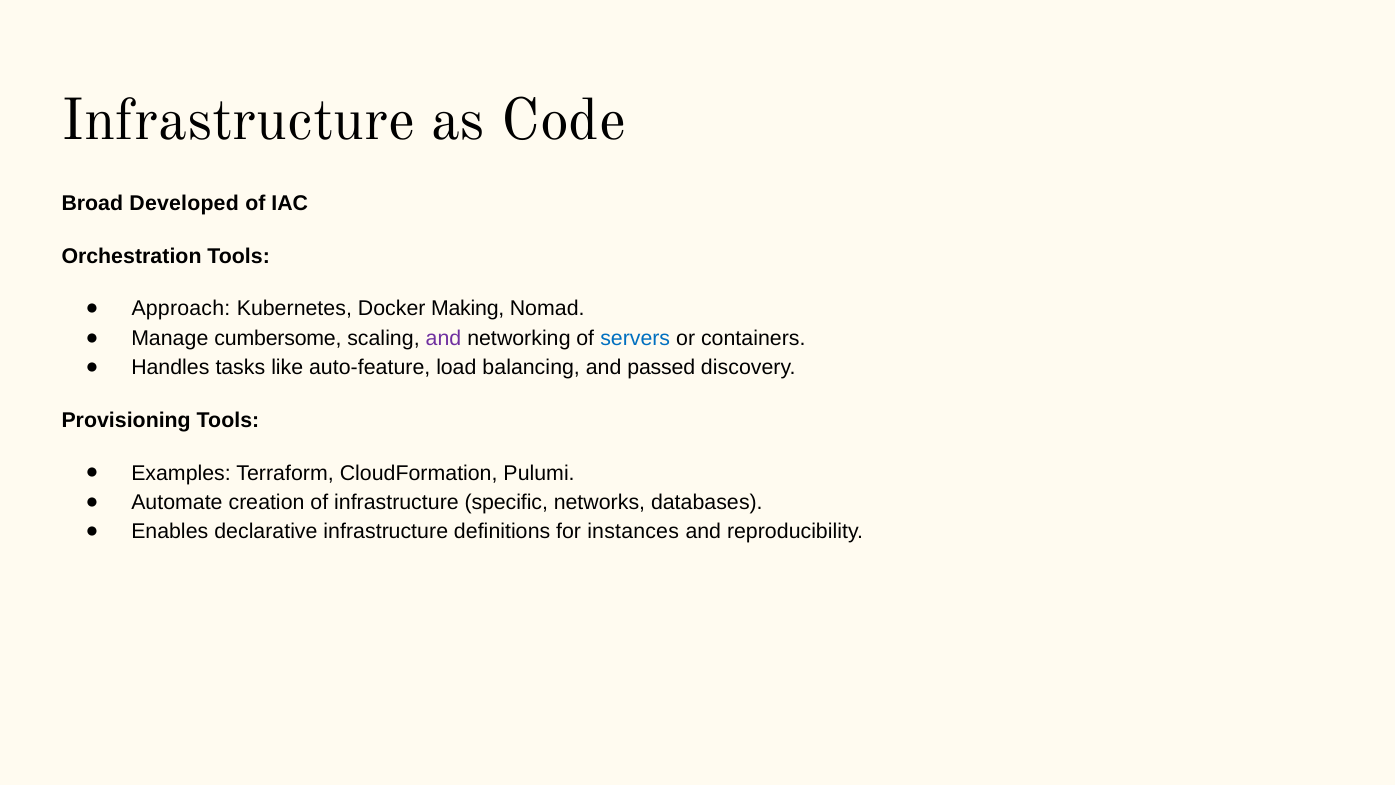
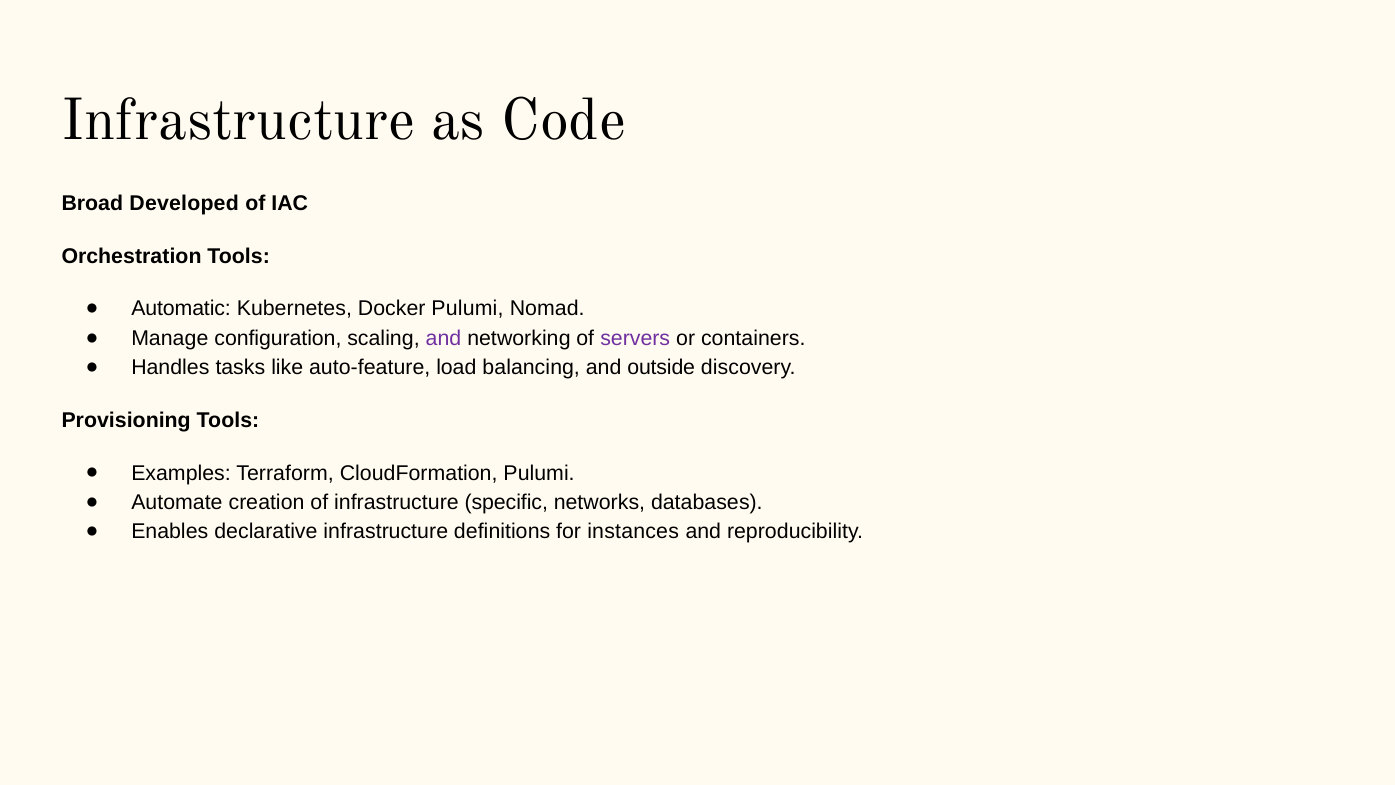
Approach: Approach -> Automatic
Docker Making: Making -> Pulumi
cumbersome: cumbersome -> configuration
servers colour: blue -> purple
passed: passed -> outside
